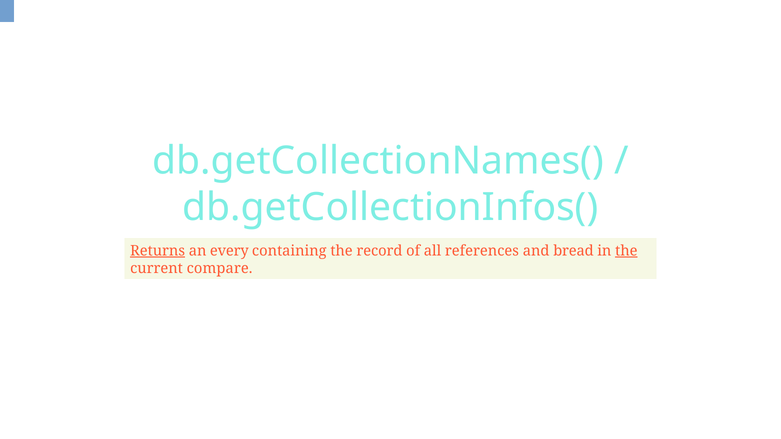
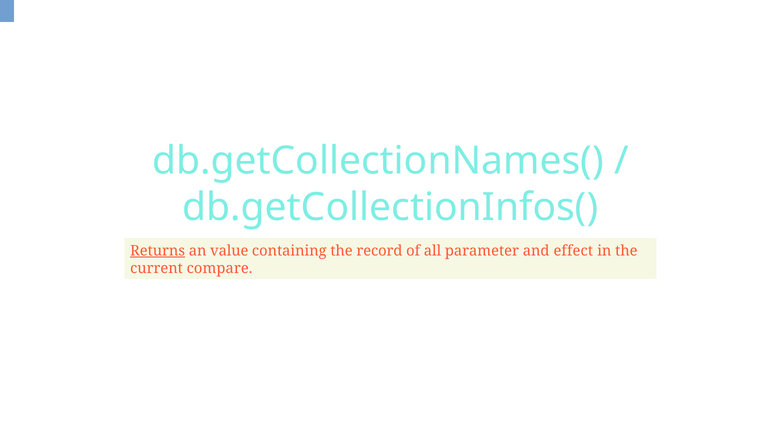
every: every -> value
references: references -> parameter
bread: bread -> effect
the at (626, 251) underline: present -> none
